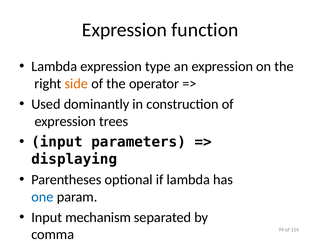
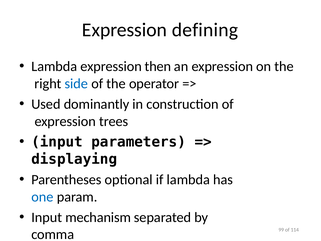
function: function -> defining
type: type -> then
side colour: orange -> blue
